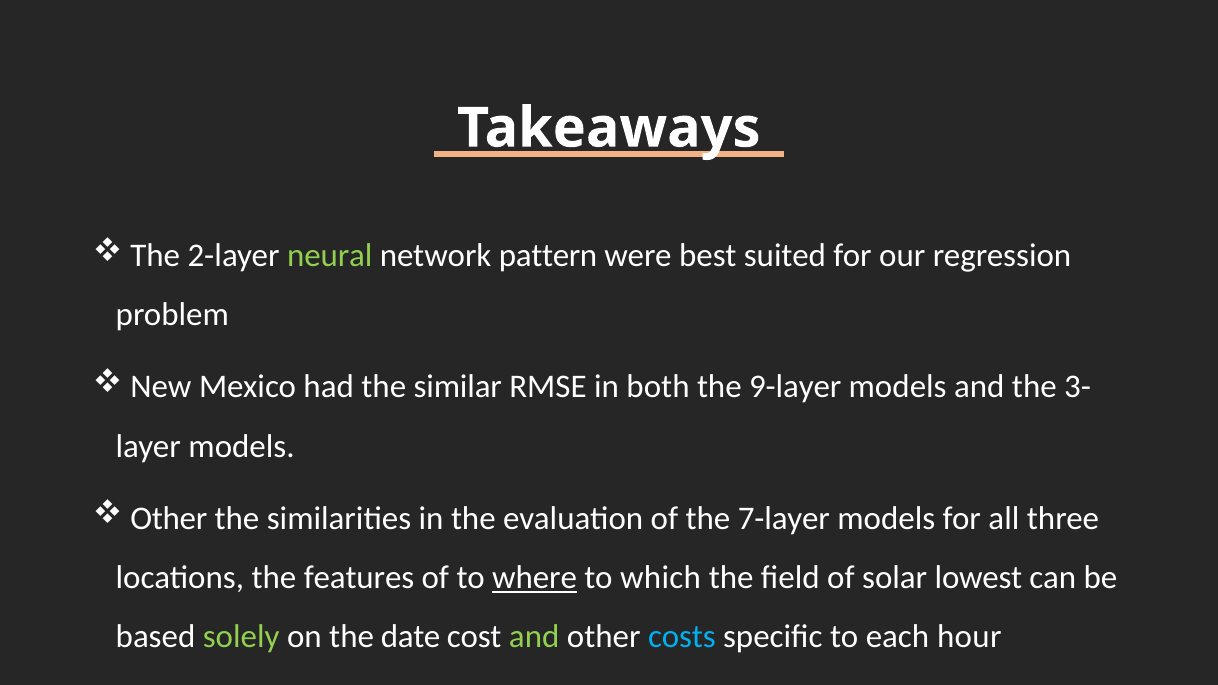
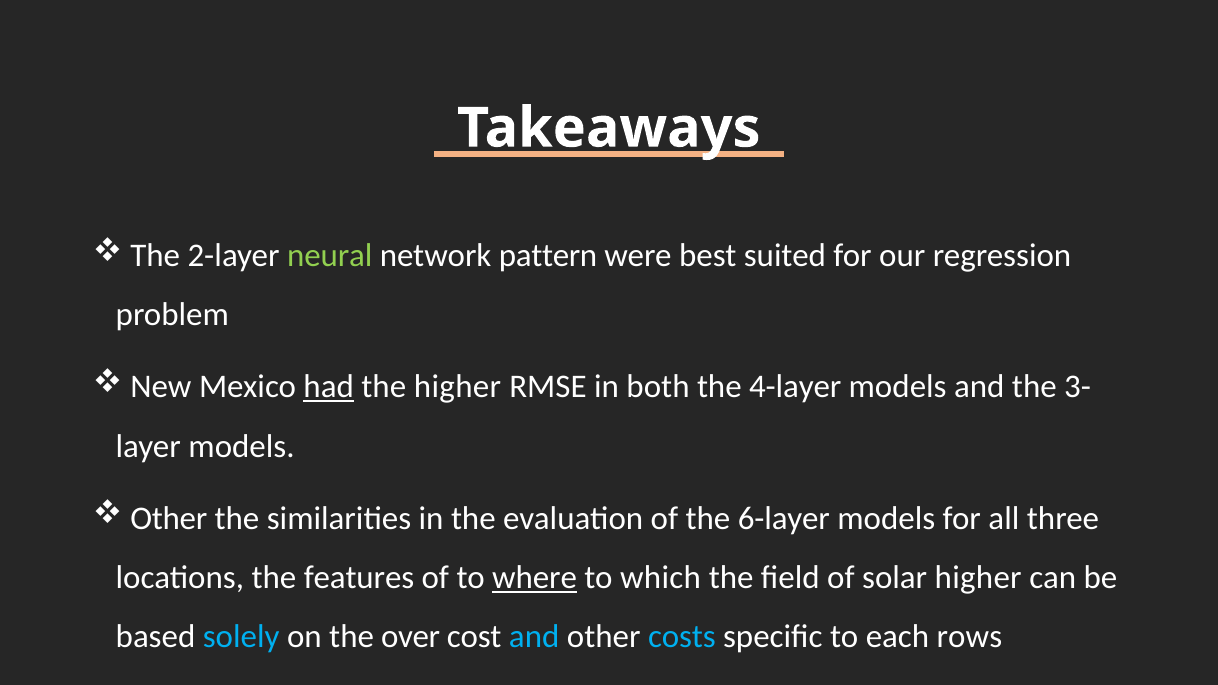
had underline: none -> present
the similar: similar -> higher
9-layer: 9-layer -> 4-layer
7-layer: 7-layer -> 6-layer
solar lowest: lowest -> higher
solely colour: light green -> light blue
date: date -> over
and at (534, 637) colour: light green -> light blue
hour: hour -> rows
